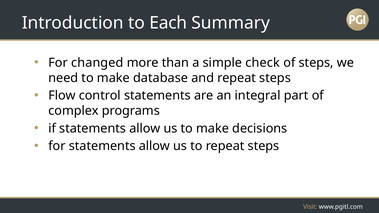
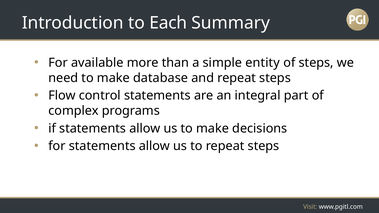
changed: changed -> available
check: check -> entity
